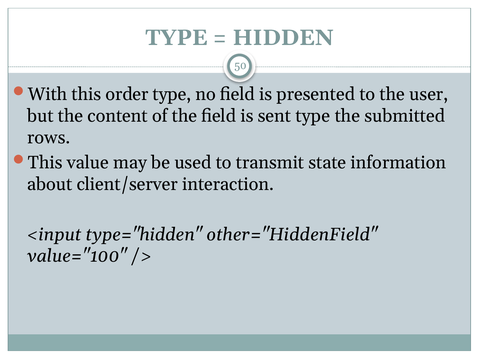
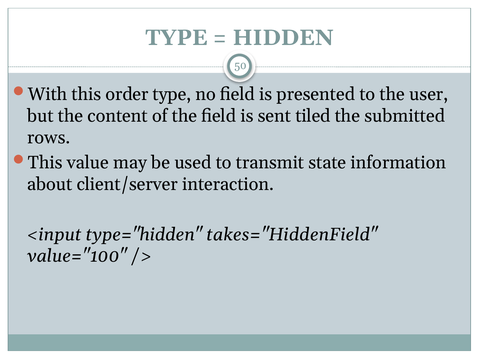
sent type: type -> tiled
other="HiddenField: other="HiddenField -> takes="HiddenField
